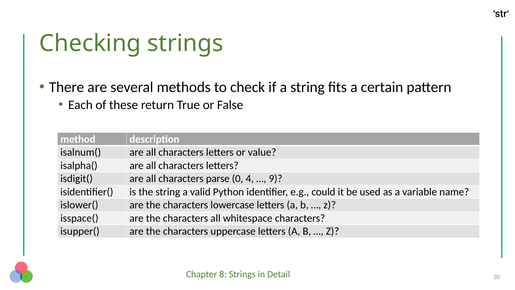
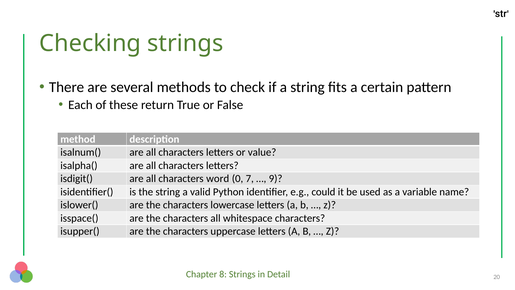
parse: parse -> word
4: 4 -> 7
